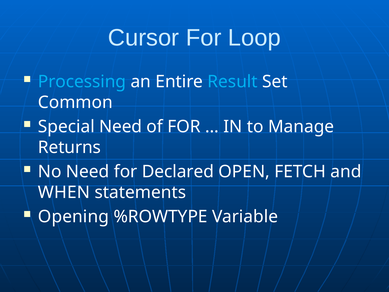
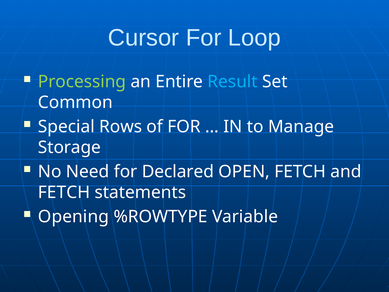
Processing colour: light blue -> light green
Special Need: Need -> Rows
Returns: Returns -> Storage
WHEN at (64, 192): WHEN -> FETCH
